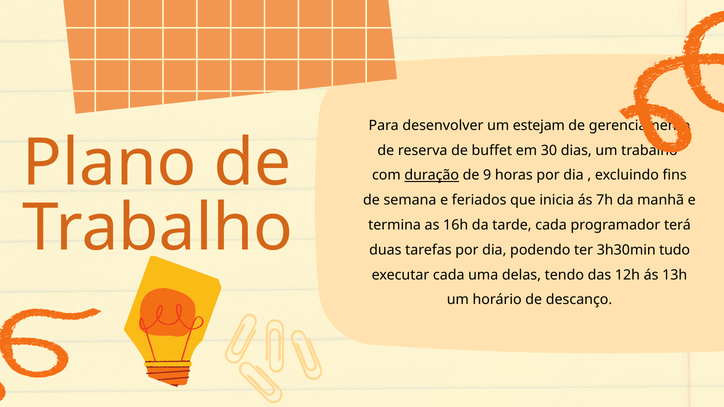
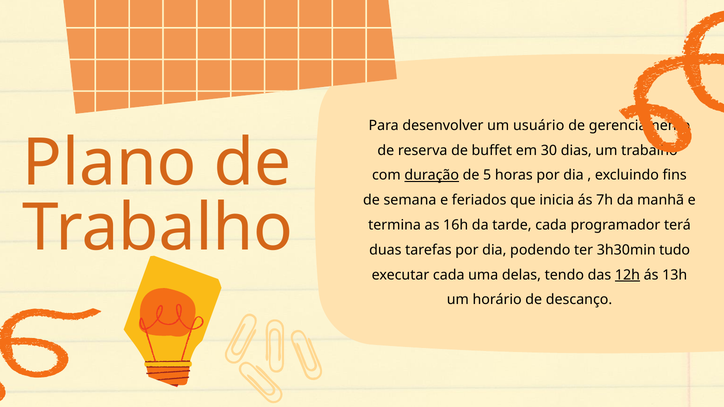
estejam: estejam -> usuário
9: 9 -> 5
12h underline: none -> present
